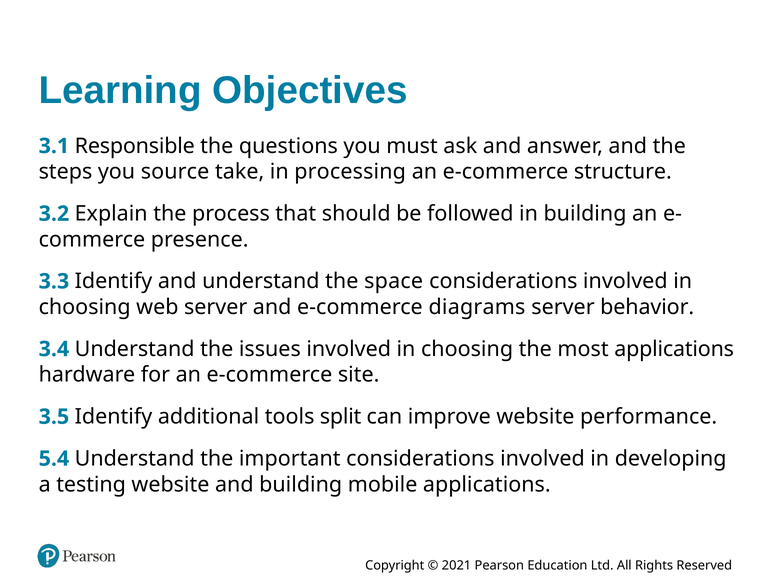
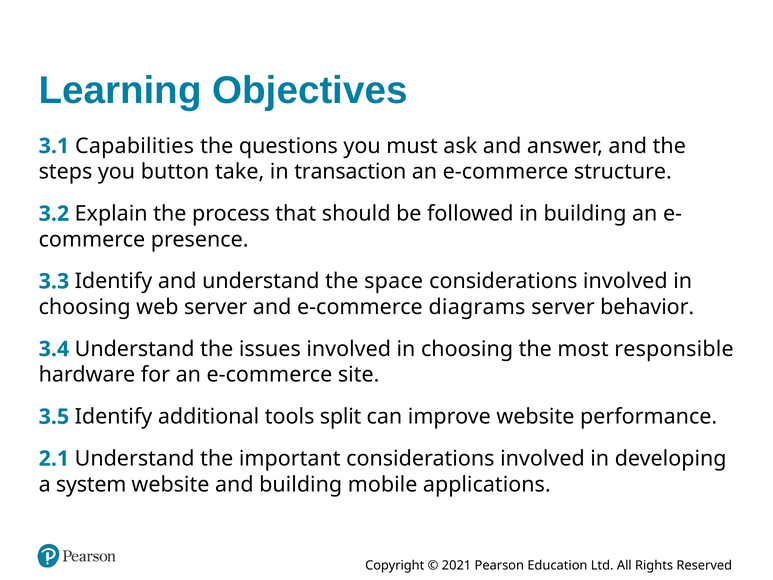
Responsible: Responsible -> Capabilities
source: source -> button
processing: processing -> transaction
most applications: applications -> responsible
5.4: 5.4 -> 2.1
testing: testing -> system
